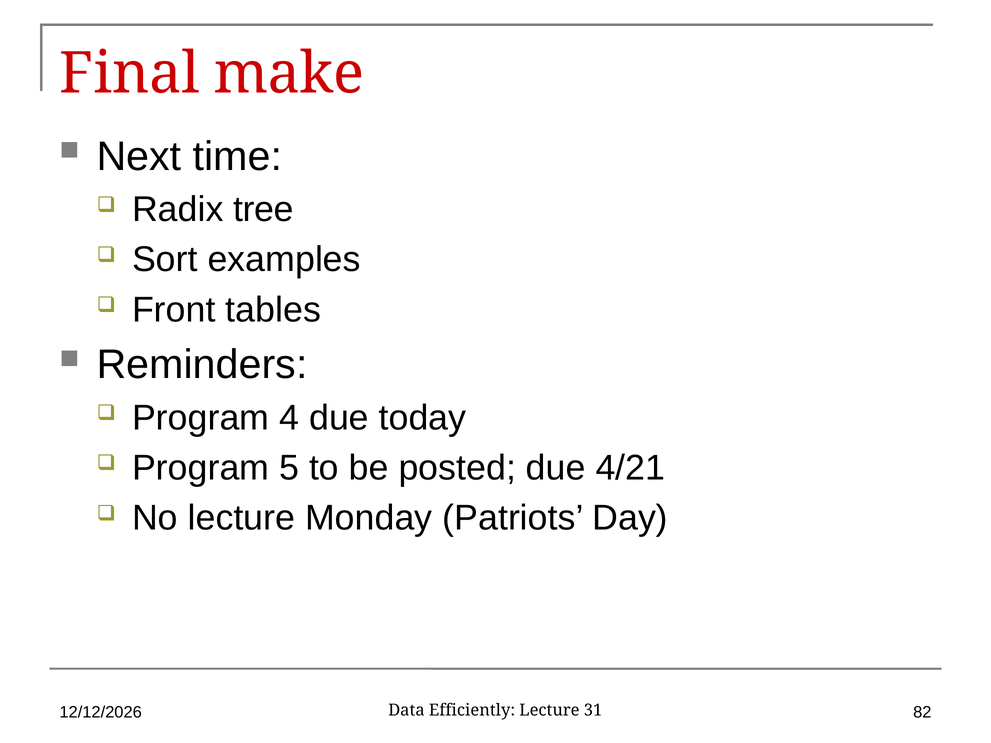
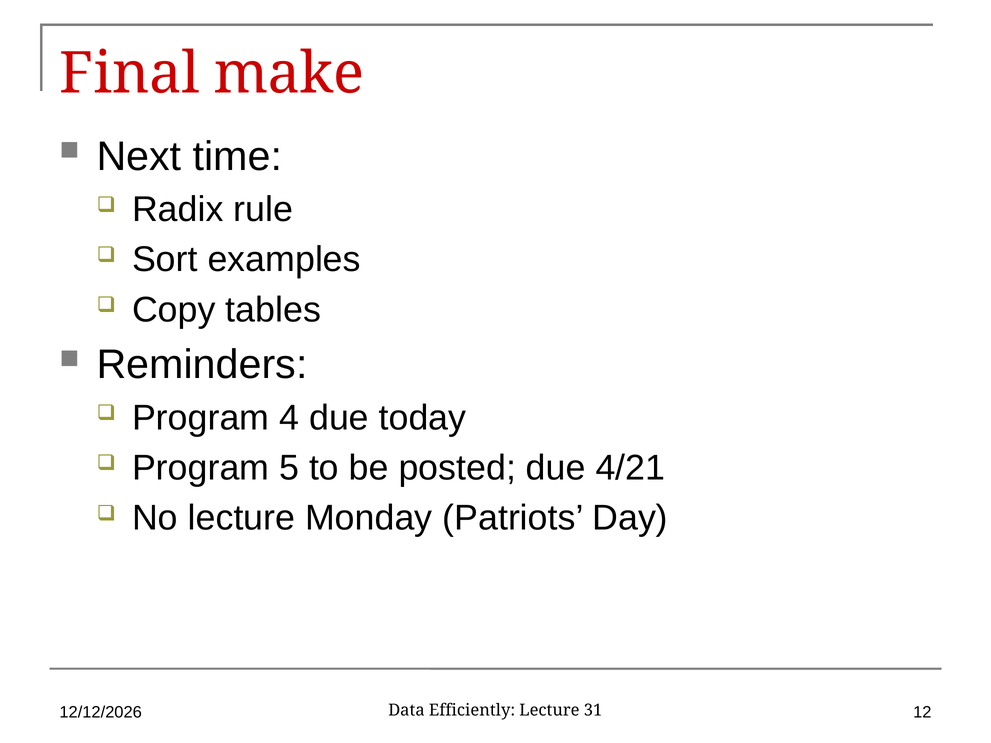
tree: tree -> rule
Front: Front -> Copy
82: 82 -> 12
